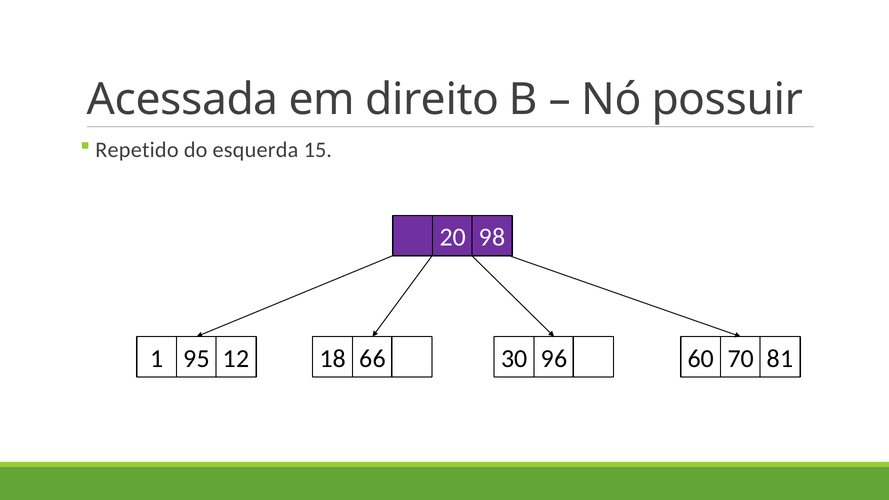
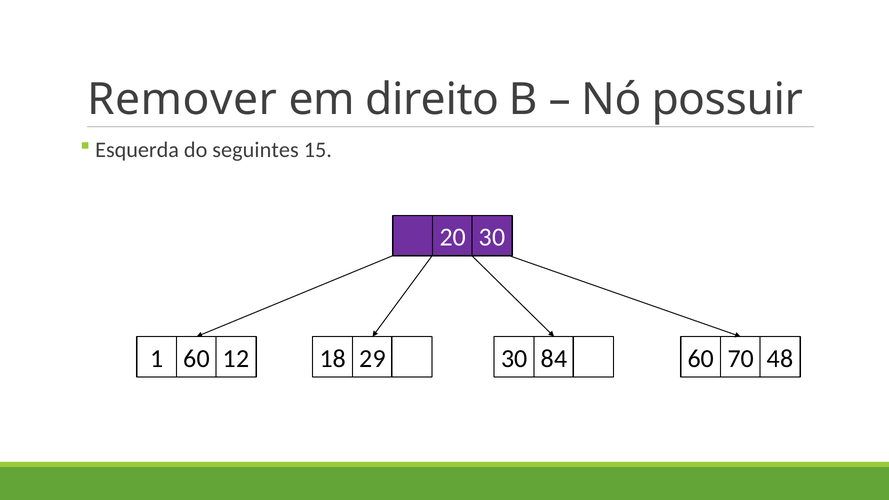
Acessada: Acessada -> Remover
Repetido: Repetido -> Esquerda
esquerda: esquerda -> seguintes
20 98: 98 -> 30
1 95: 95 -> 60
66: 66 -> 29
96: 96 -> 84
81: 81 -> 48
